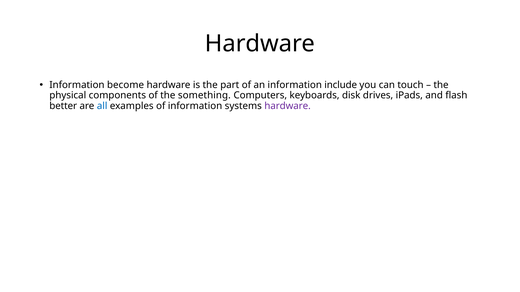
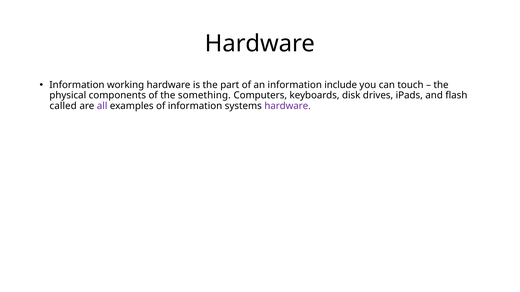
become: become -> working
better: better -> called
all colour: blue -> purple
